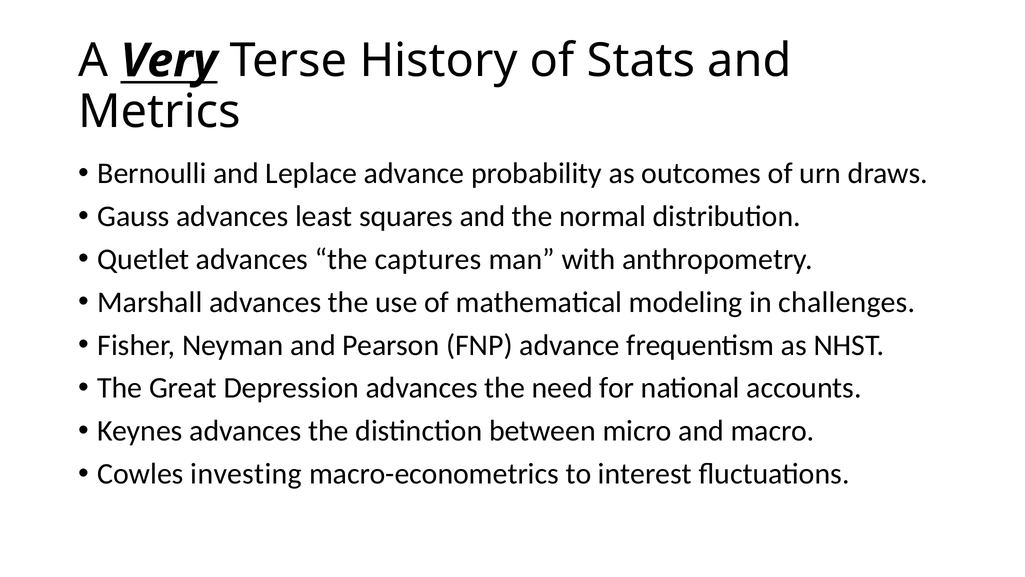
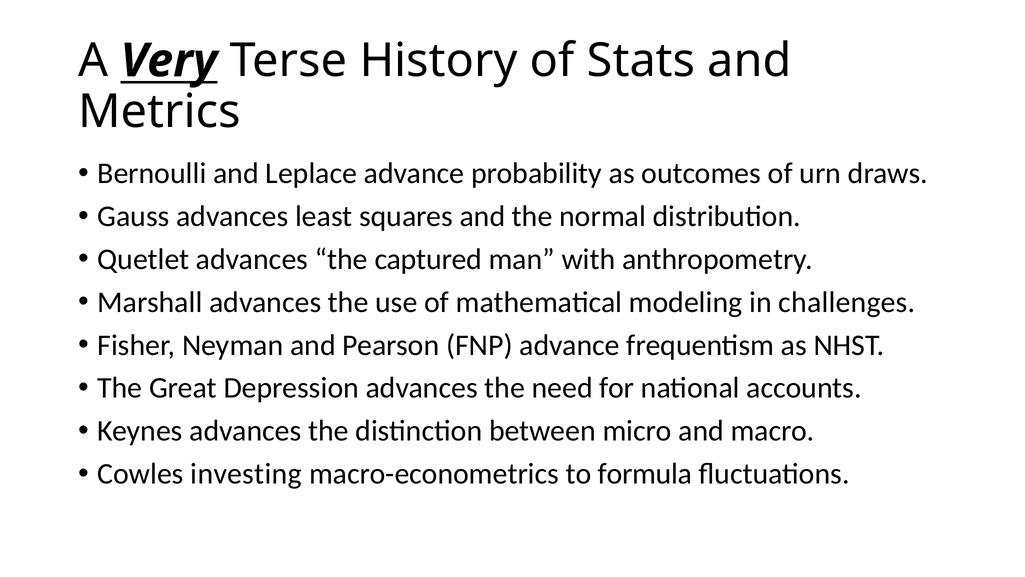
captures: captures -> captured
interest: interest -> formula
